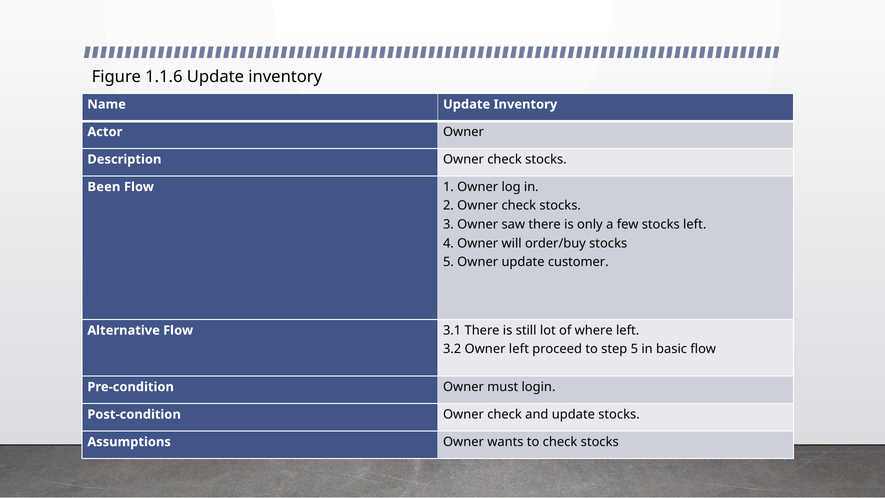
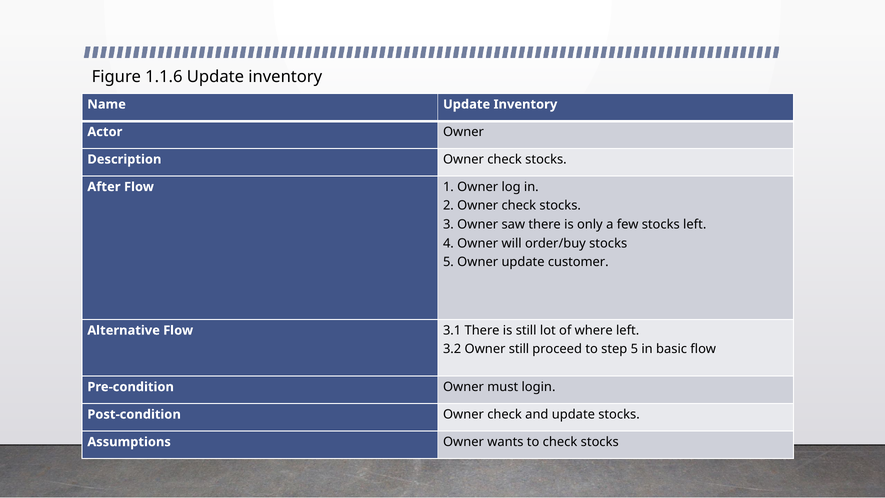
Been: Been -> After
Owner left: left -> still
